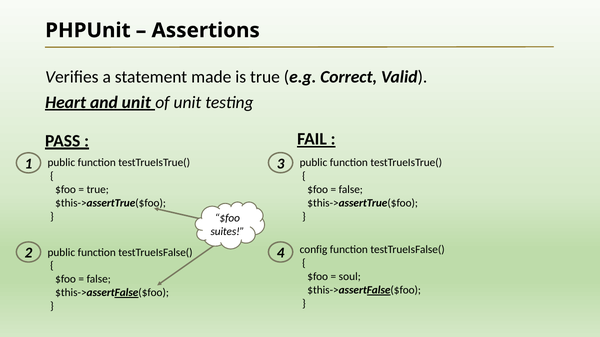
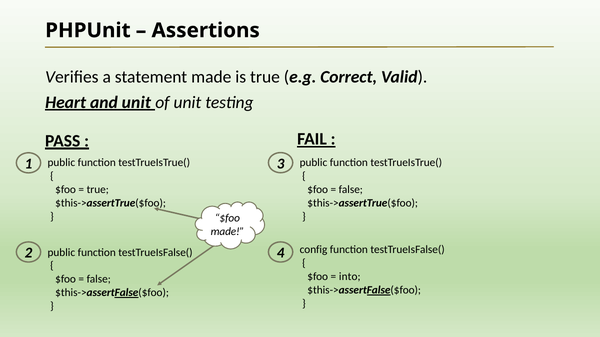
suites at (227, 232): suites -> made
soul: soul -> into
